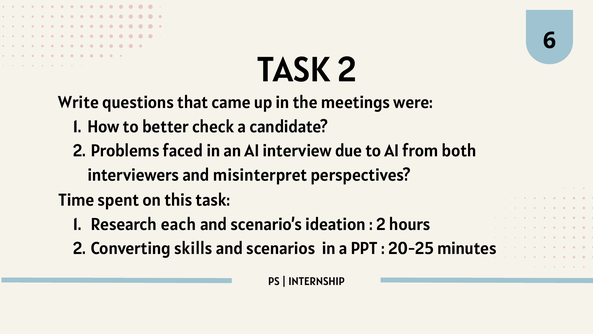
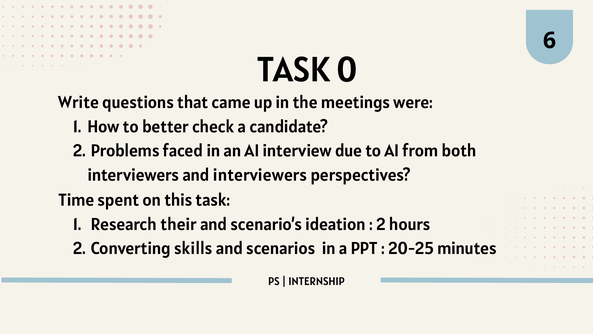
TASK 2: 2 -> 0
and misinterpret: misinterpret -> interviewers
each: each -> their
